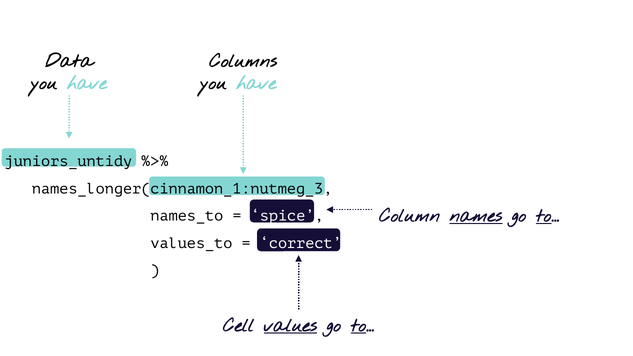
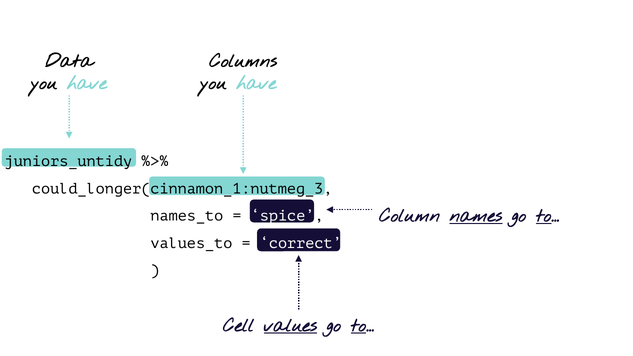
names_longer(cinnamon_1:nutmeg_3: names_longer(cinnamon_1:nutmeg_3 -> could_longer(cinnamon_1:nutmeg_3
